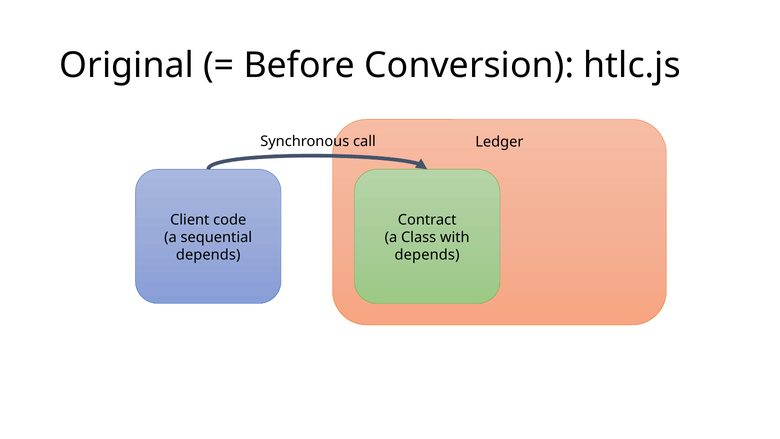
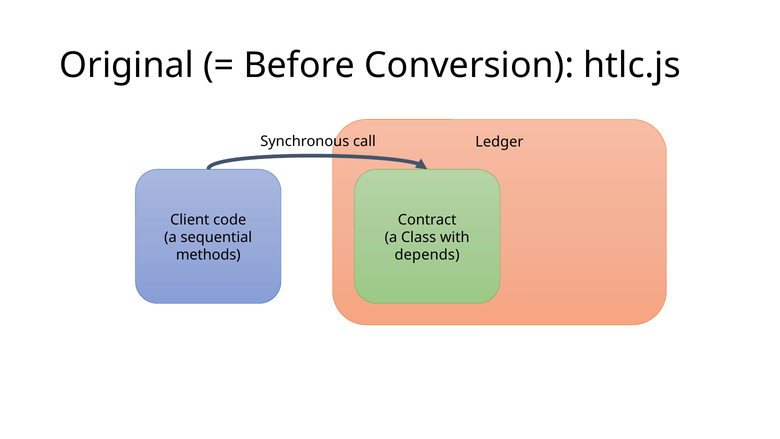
depends at (208, 255): depends -> methods
